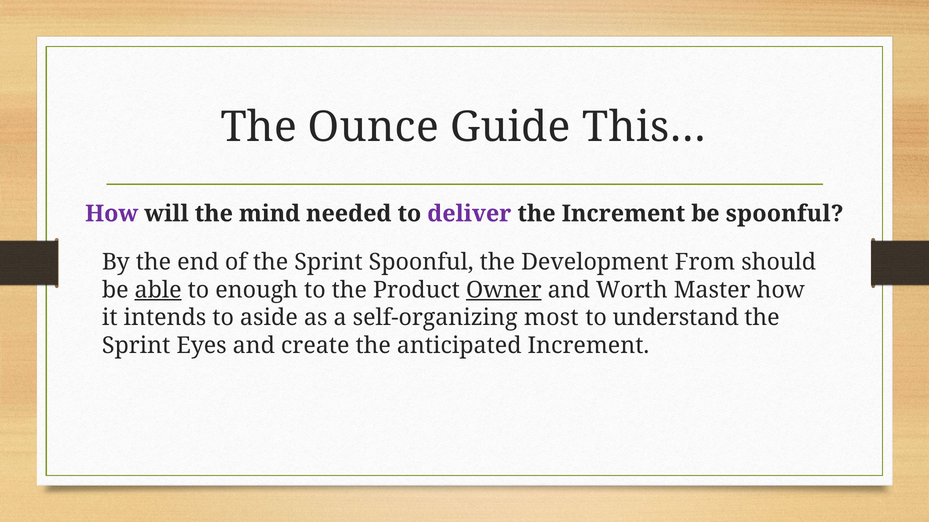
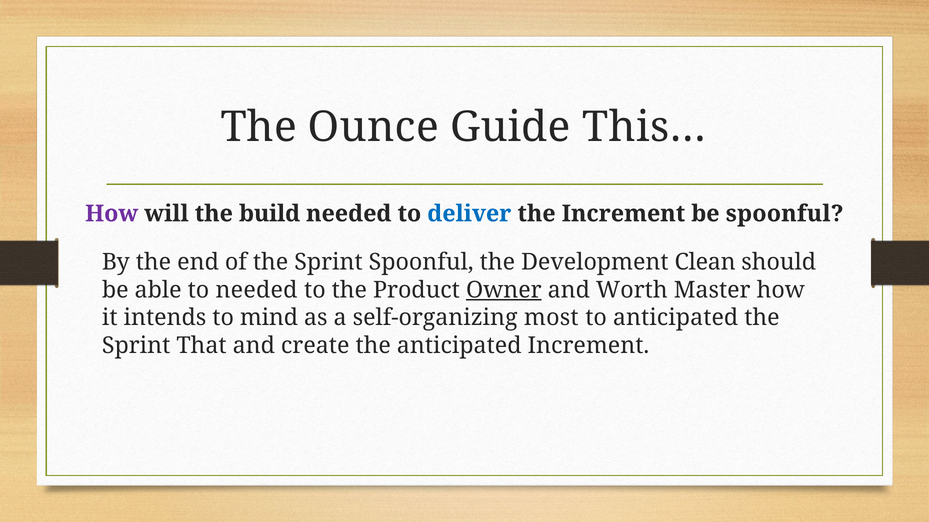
mind: mind -> build
deliver colour: purple -> blue
From: From -> Clean
able underline: present -> none
to enough: enough -> needed
aside: aside -> mind
to understand: understand -> anticipated
Eyes: Eyes -> That
